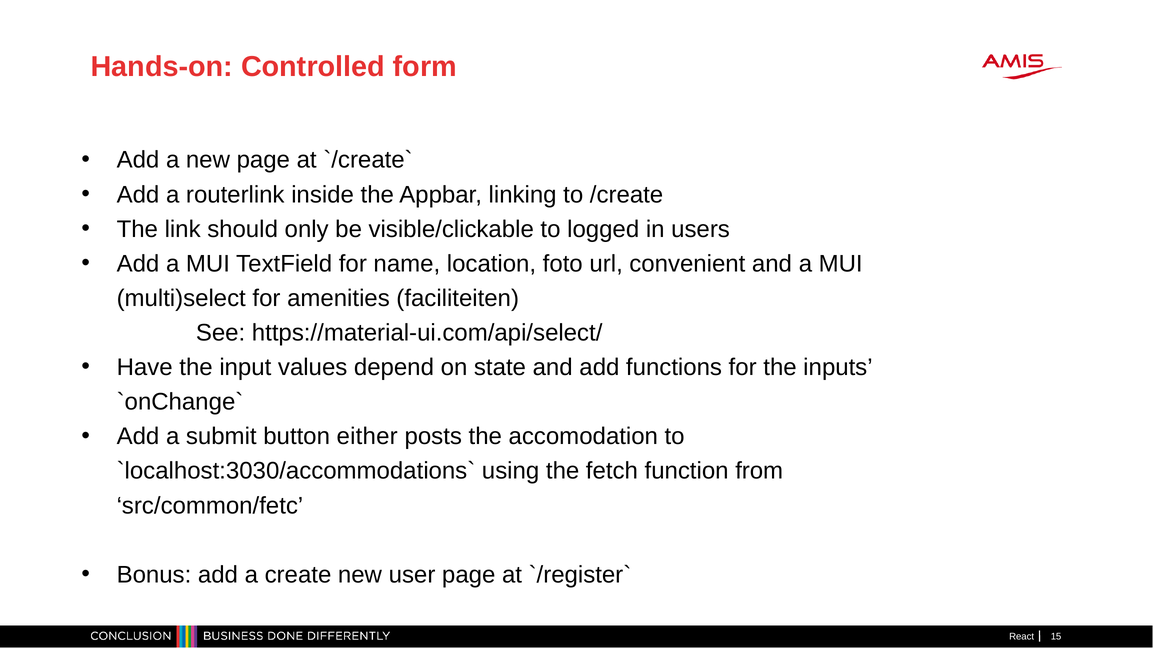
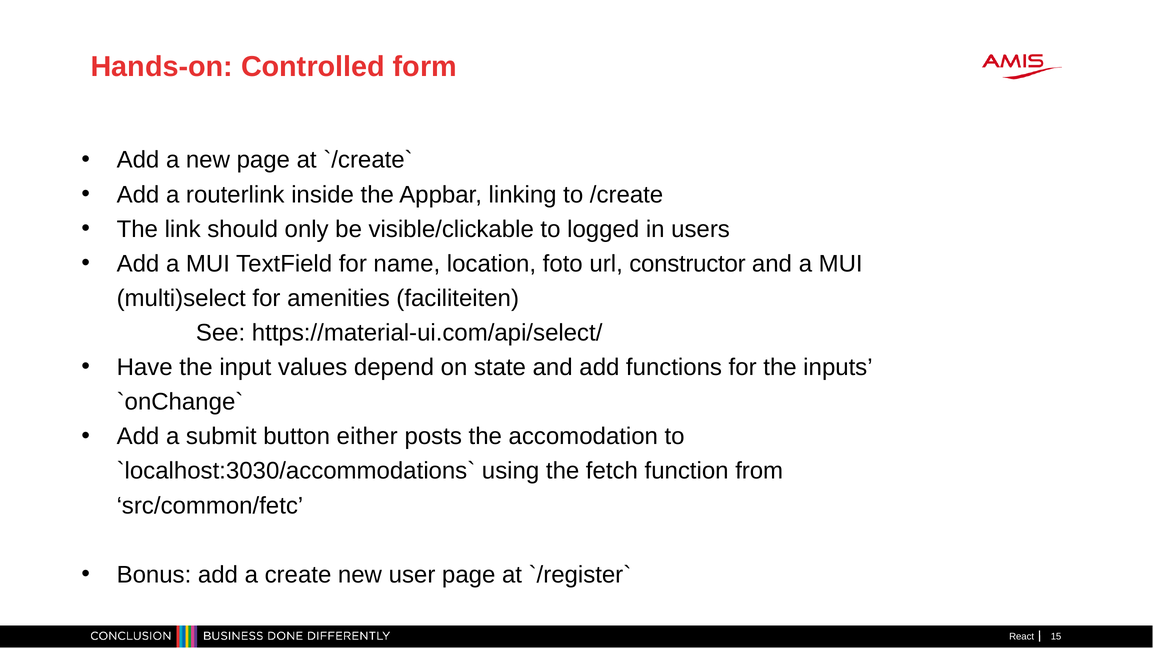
convenient: convenient -> constructor
